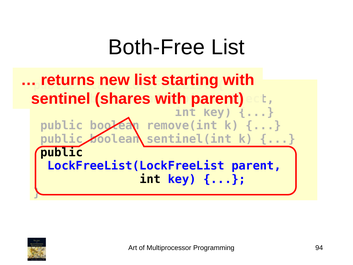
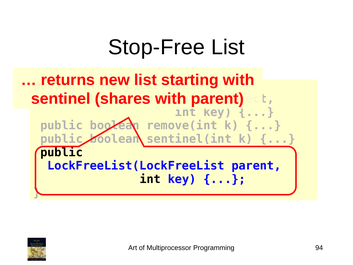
Both-Free: Both-Free -> Stop-Free
